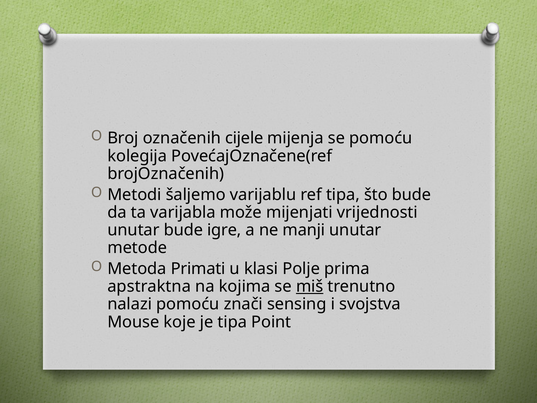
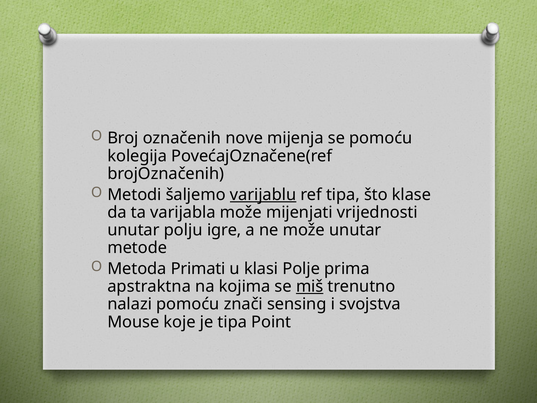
cijele: cijele -> nove
varijablu underline: none -> present
što bude: bude -> klase
unutar bude: bude -> polju
ne manji: manji -> može
